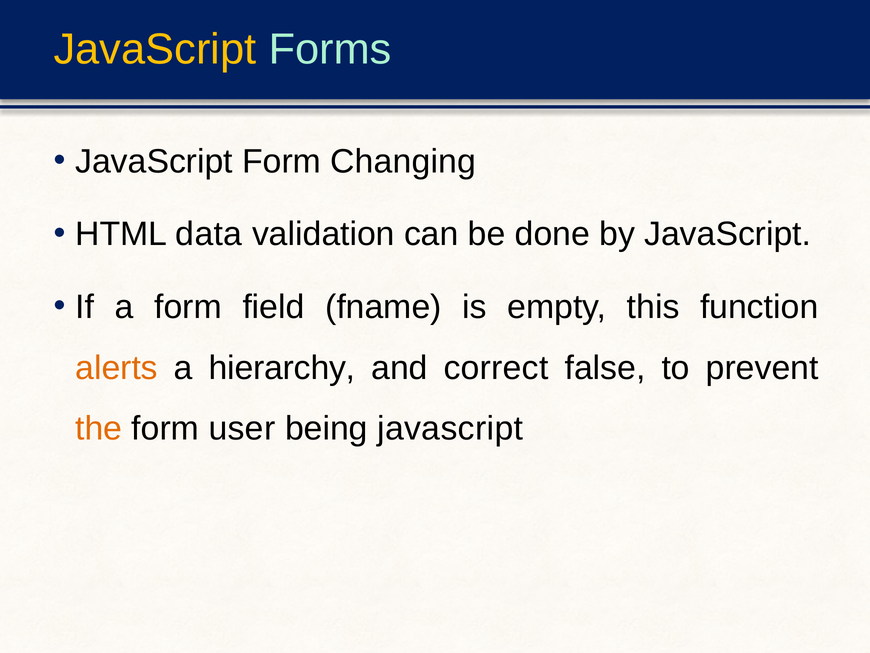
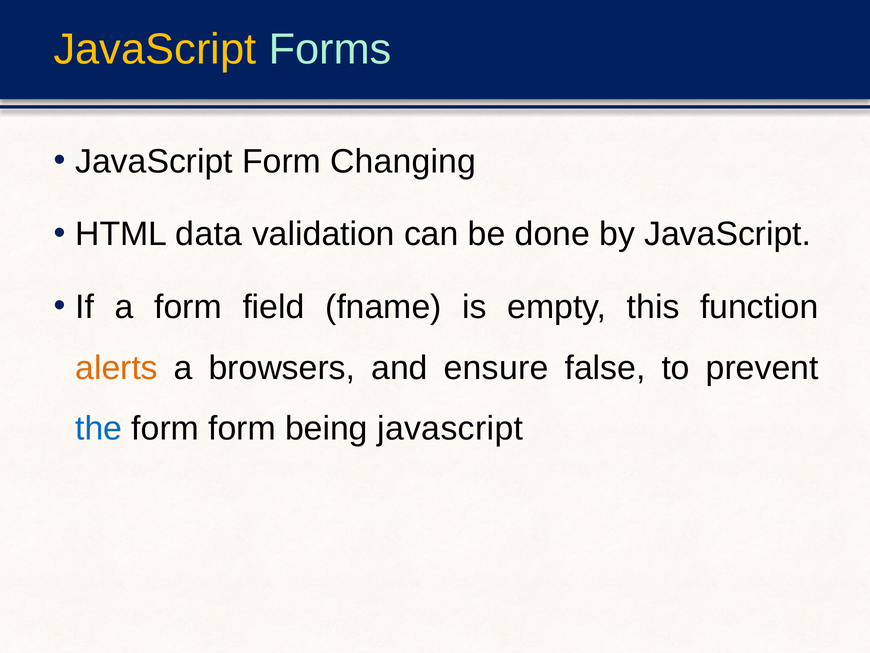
hierarchy: hierarchy -> browsers
correct: correct -> ensure
the colour: orange -> blue
form user: user -> form
